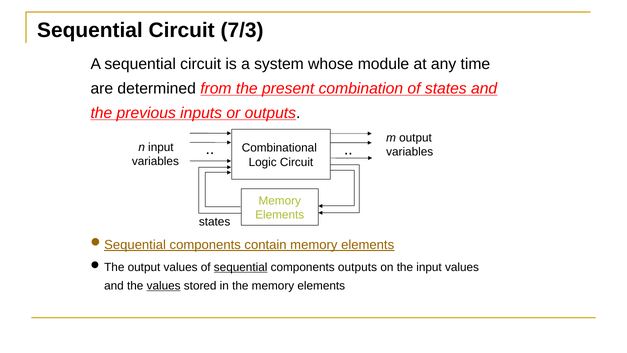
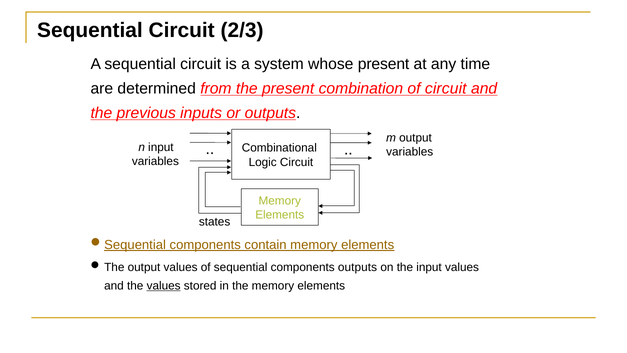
7/3: 7/3 -> 2/3
whose module: module -> present
of states: states -> circuit
sequential at (241, 267) underline: present -> none
